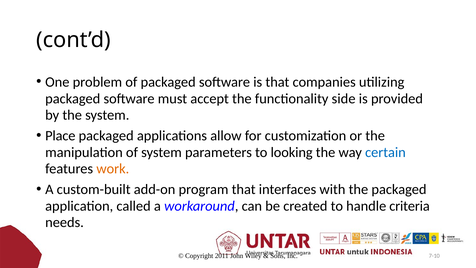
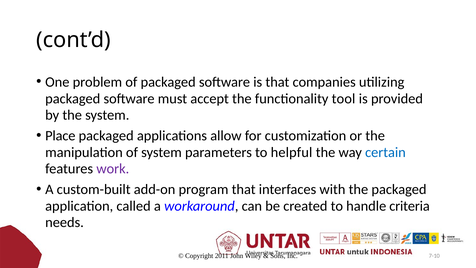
side: side -> tool
looking: looking -> helpful
work colour: orange -> purple
